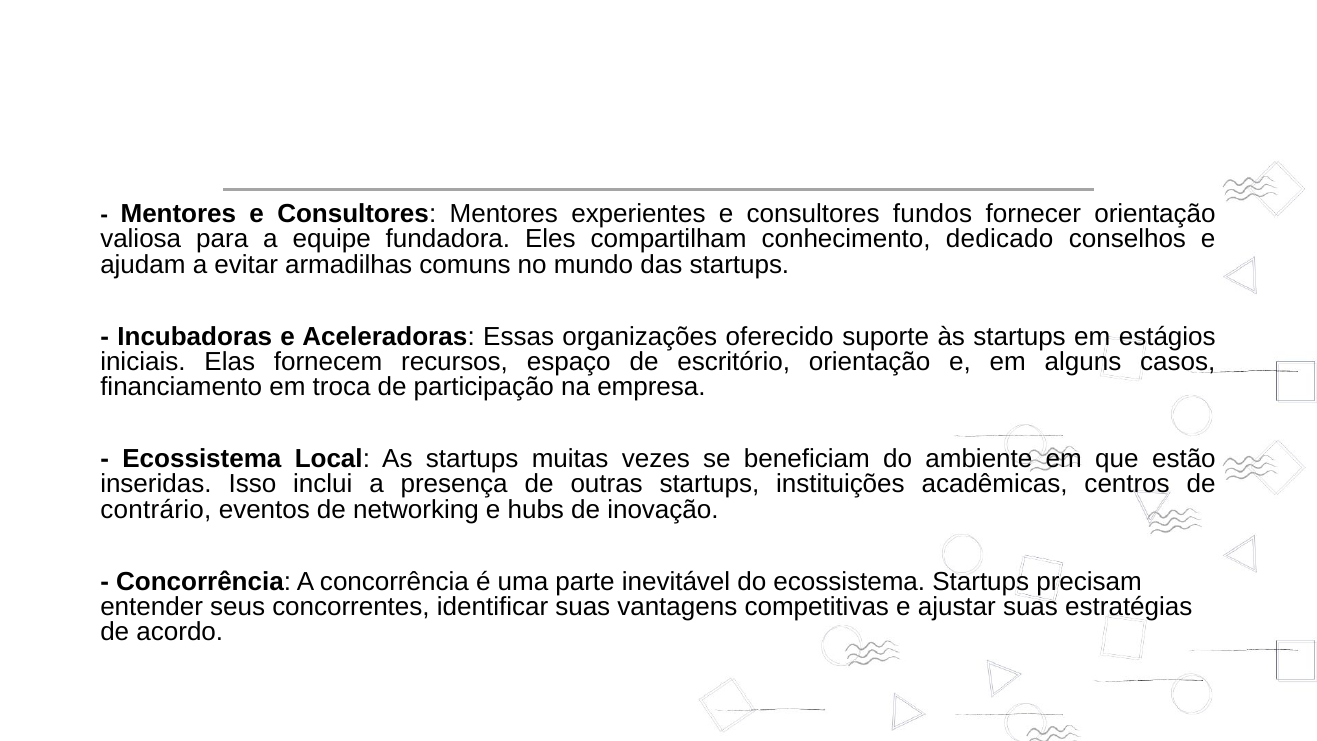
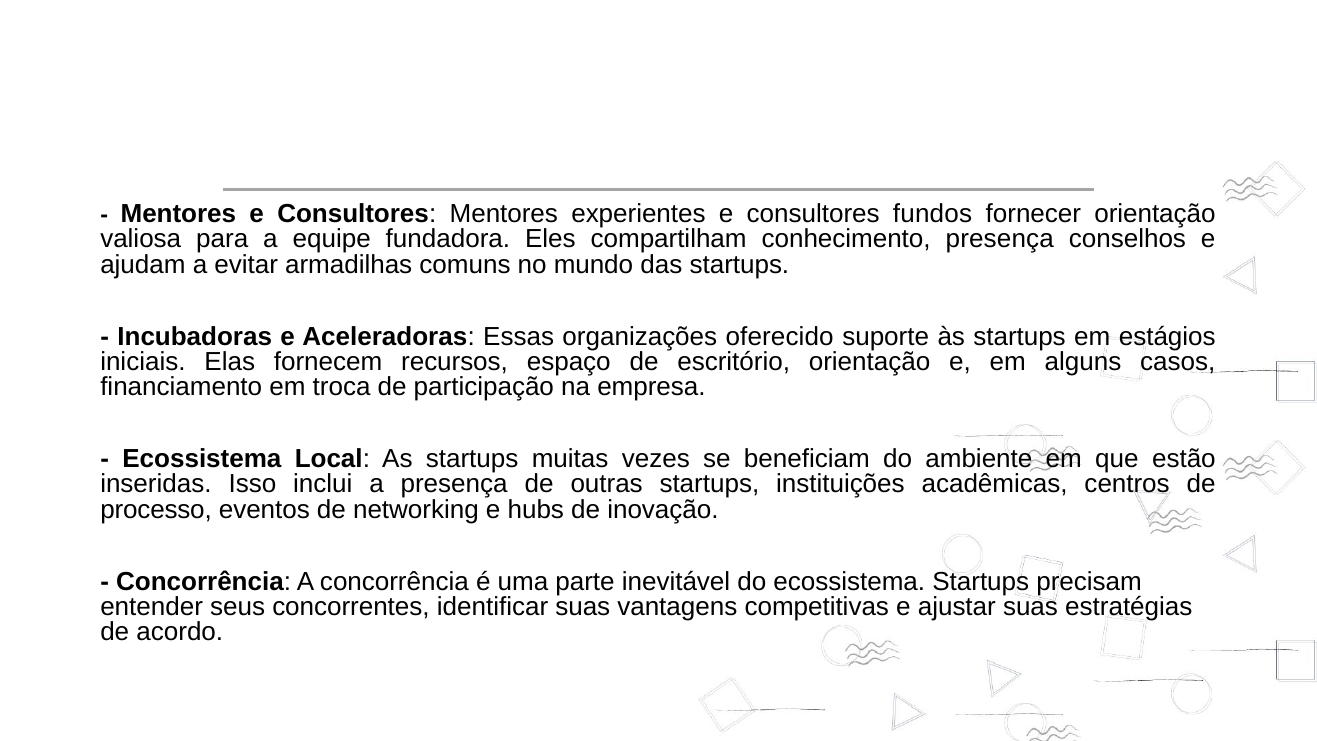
conhecimento dedicado: dedicado -> presença
contrário: contrário -> processo
